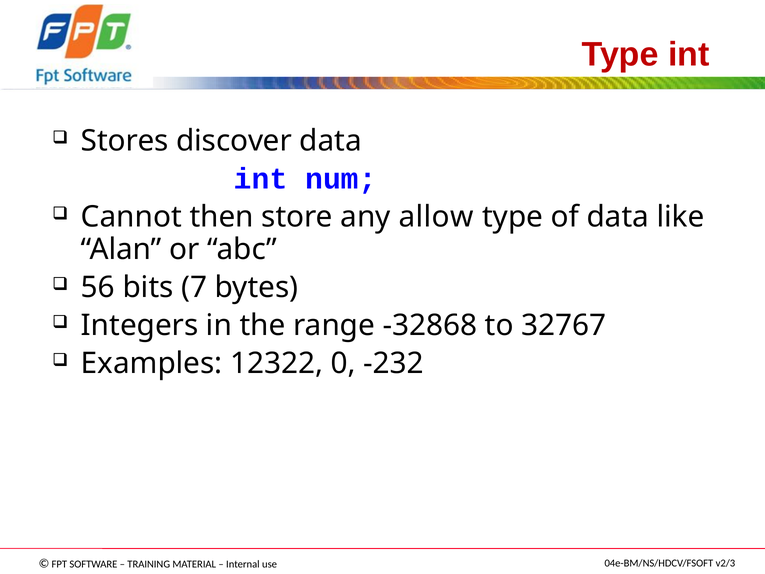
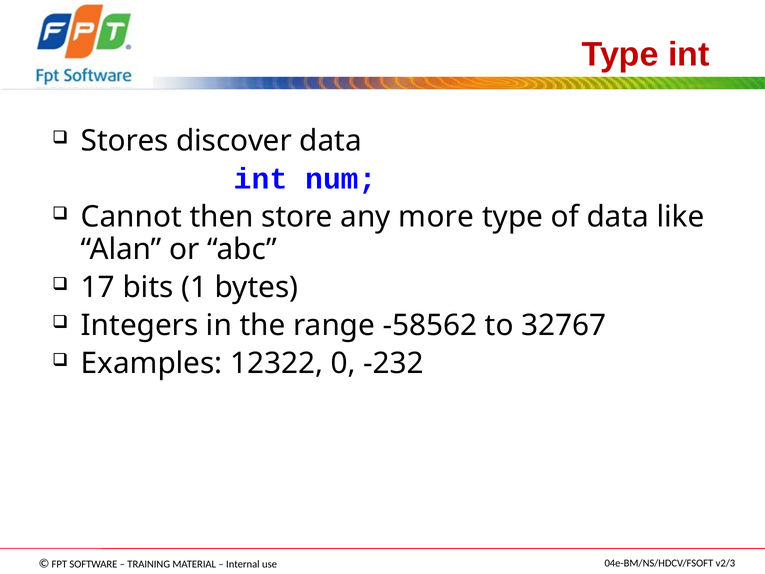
allow: allow -> more
56: 56 -> 17
7: 7 -> 1
-32868: -32868 -> -58562
